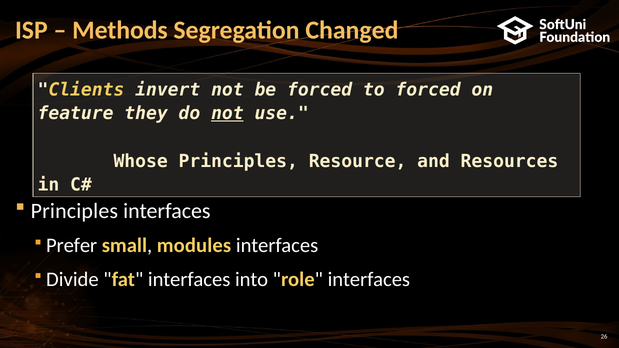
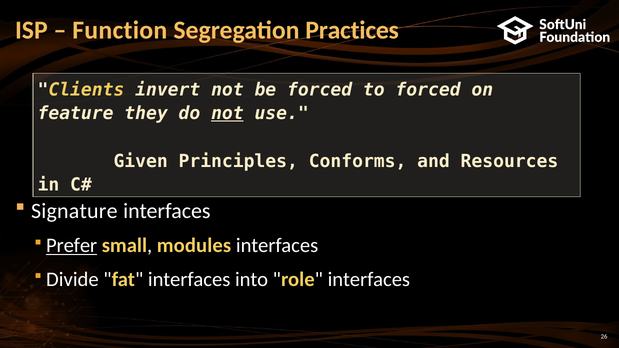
Methods: Methods -> Function
Changed: Changed -> Practices
Whose: Whose -> Given
Resource: Resource -> Conforms
Principles at (74, 211): Principles -> Signature
Prefer underline: none -> present
